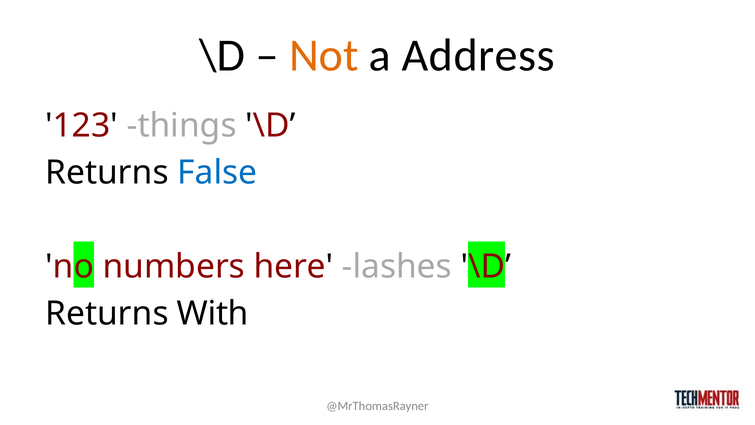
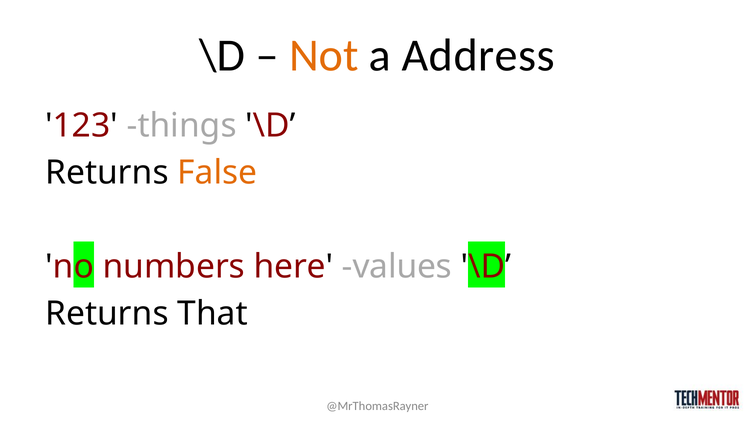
False colour: blue -> orange
lashes: lashes -> values
With: With -> That
